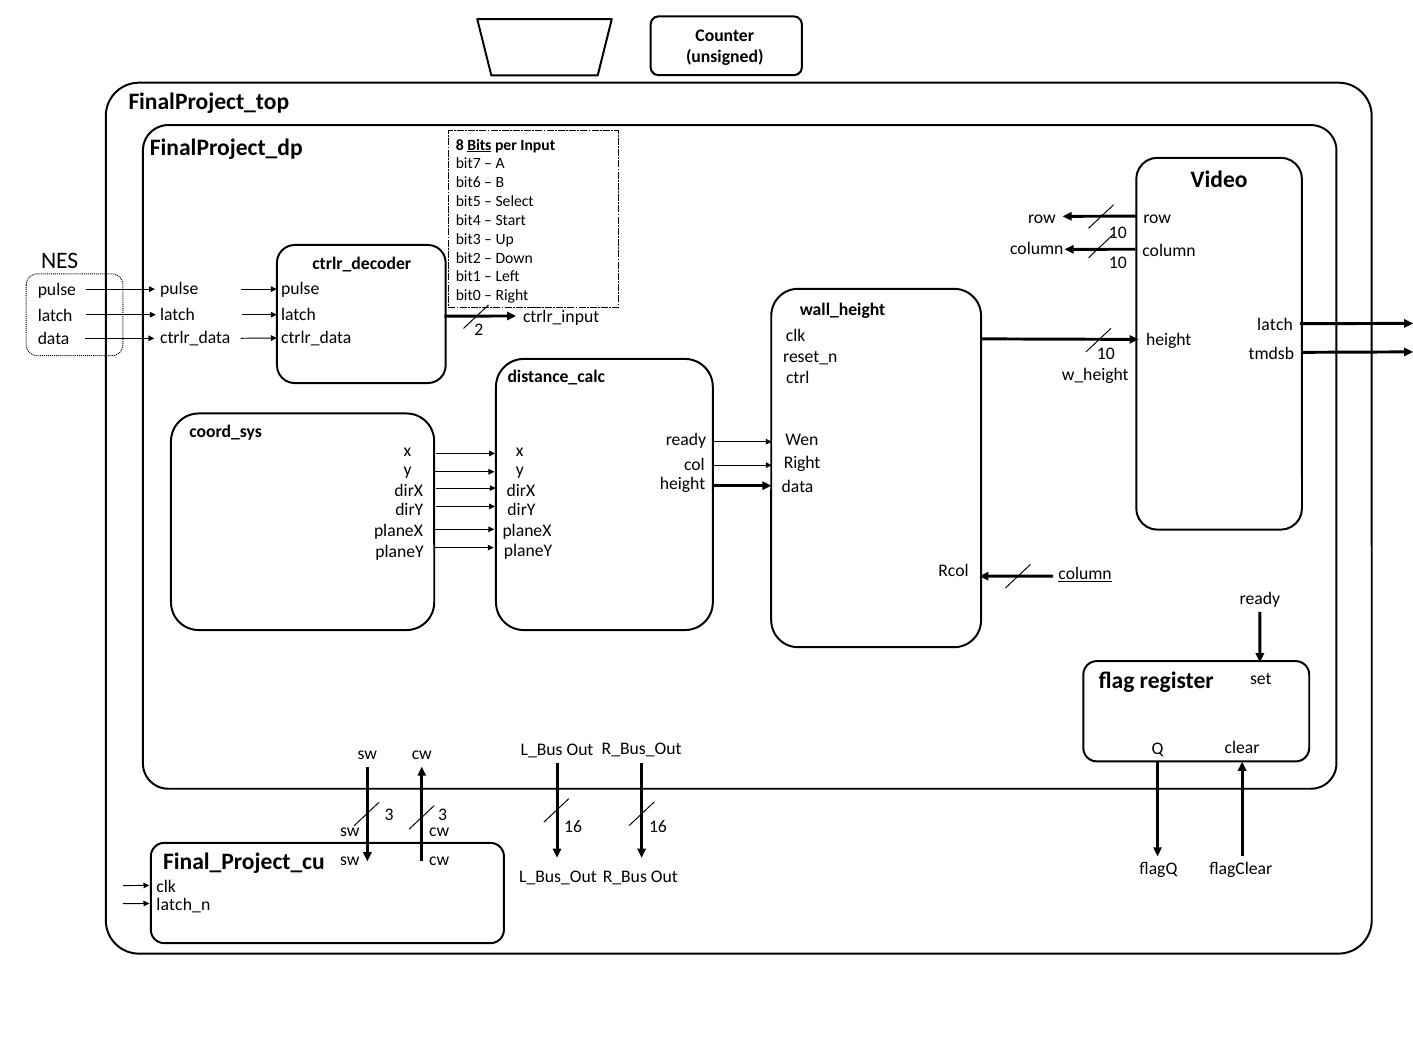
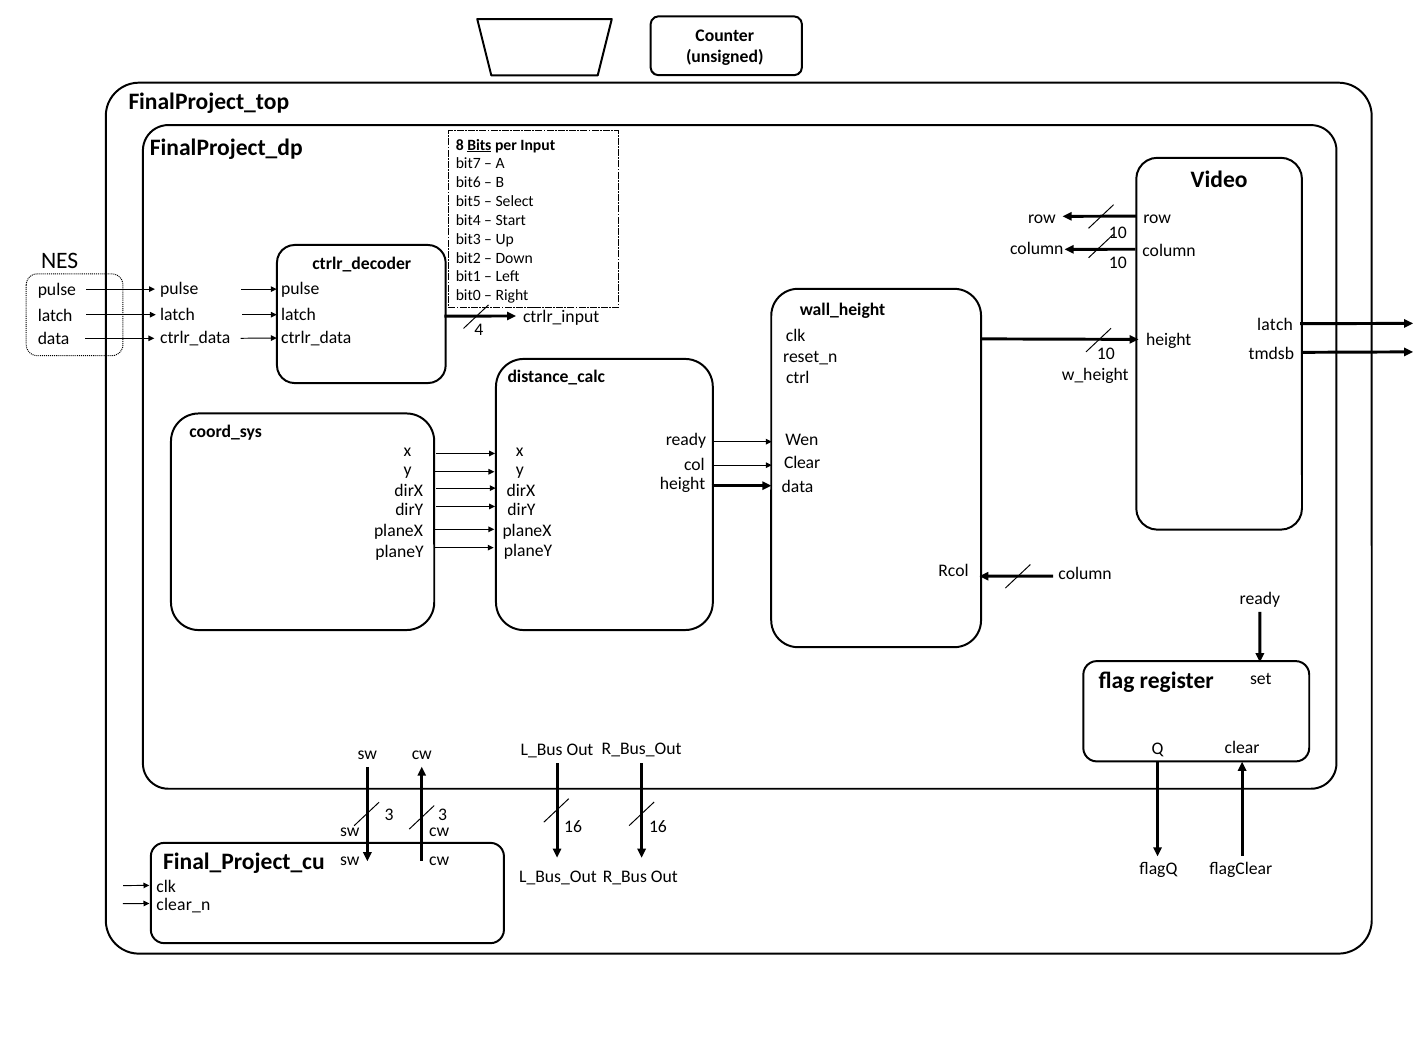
2: 2 -> 4
Right at (802, 463): Right -> Clear
column at (1085, 574) underline: present -> none
latch_n: latch_n -> clear_n
